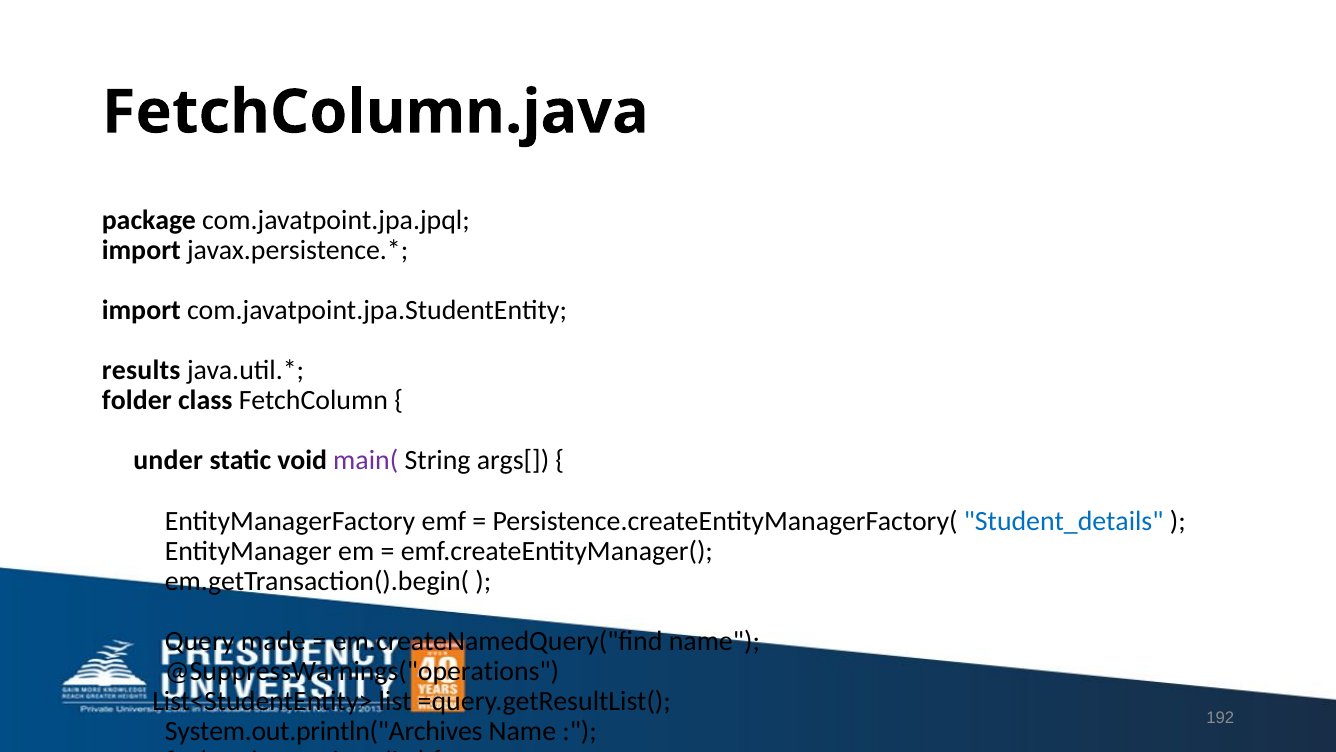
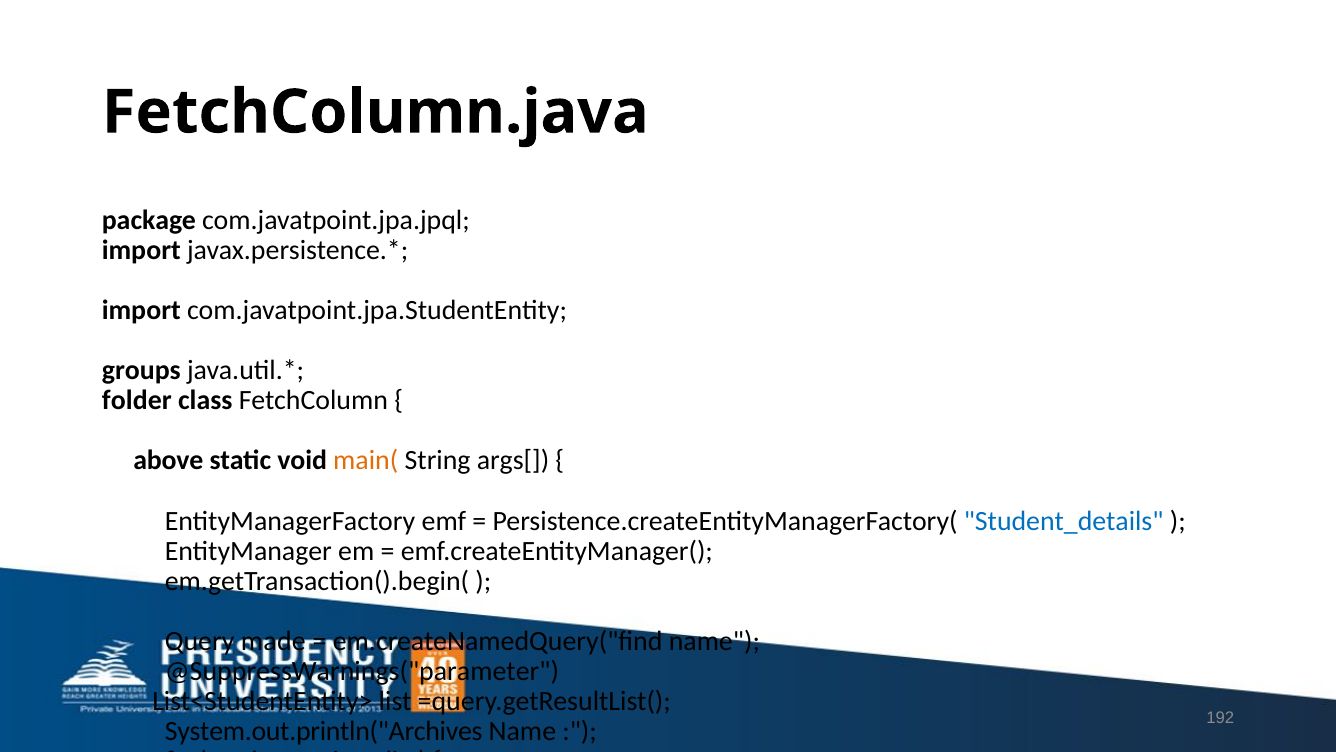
results: results -> groups
under: under -> above
main( colour: purple -> orange
@SuppressWarnings("operations: @SuppressWarnings("operations -> @SuppressWarnings("parameter
